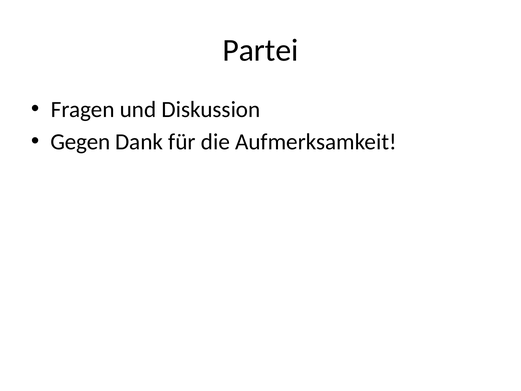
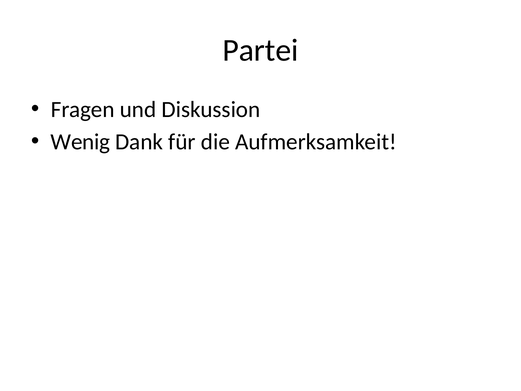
Gegen: Gegen -> Wenig
